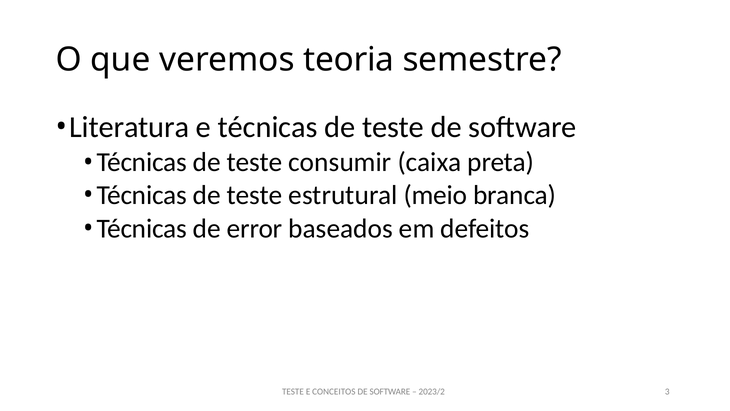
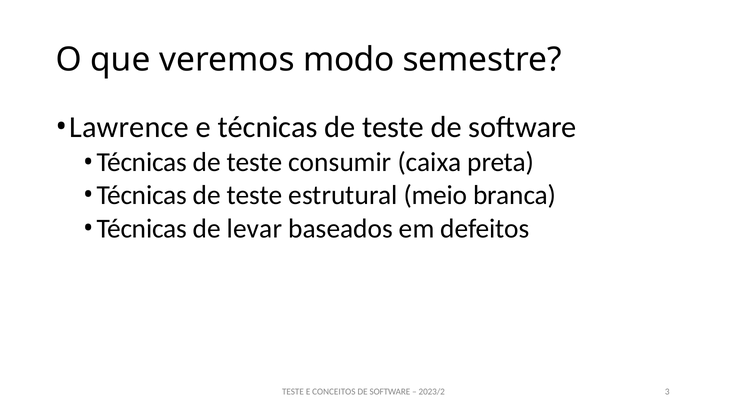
teoria: teoria -> modo
Literatura: Literatura -> Lawrence
error: error -> levar
